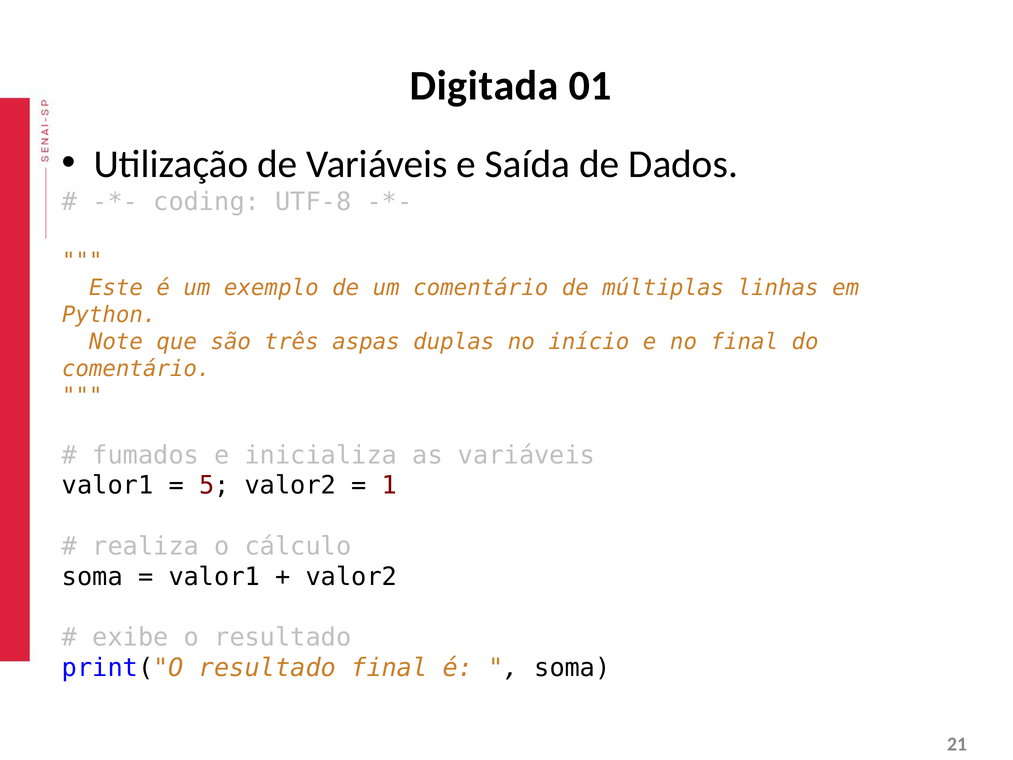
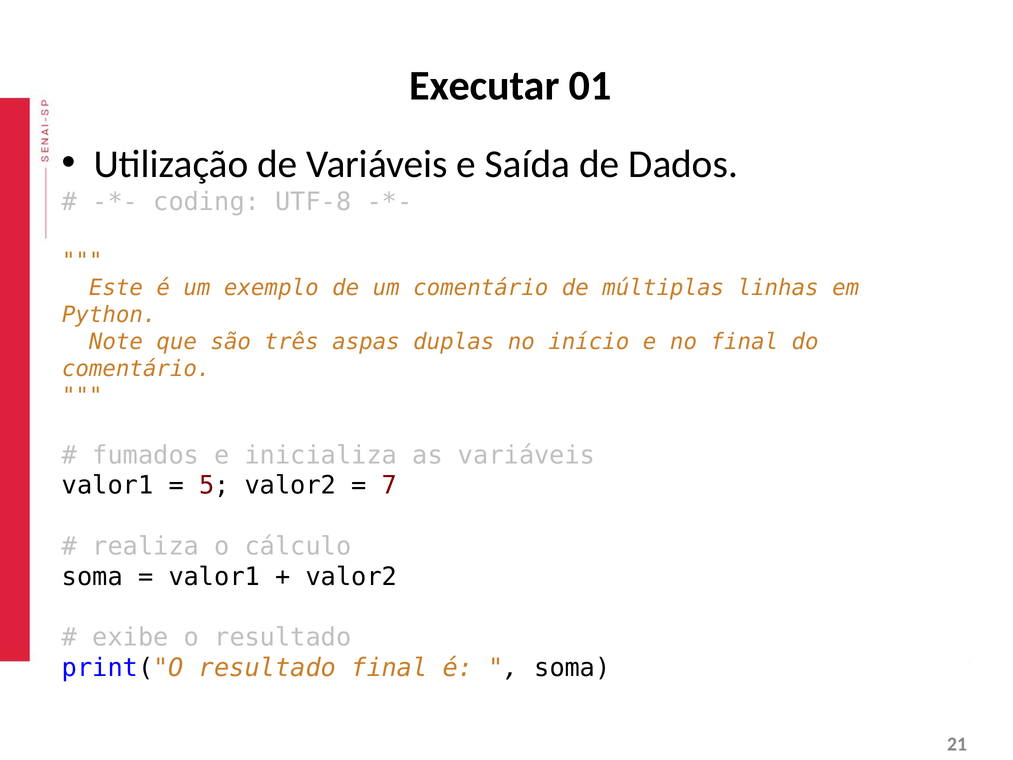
Digitada: Digitada -> Executar
1: 1 -> 7
